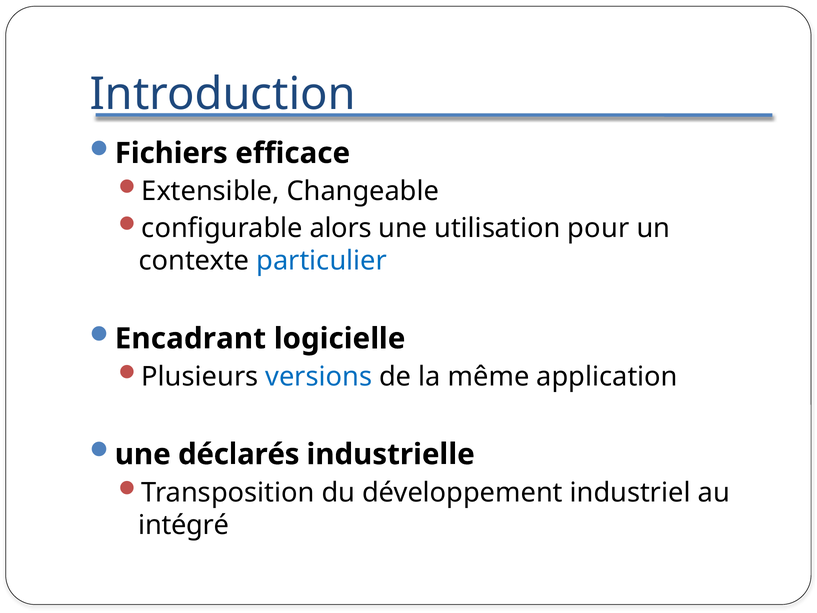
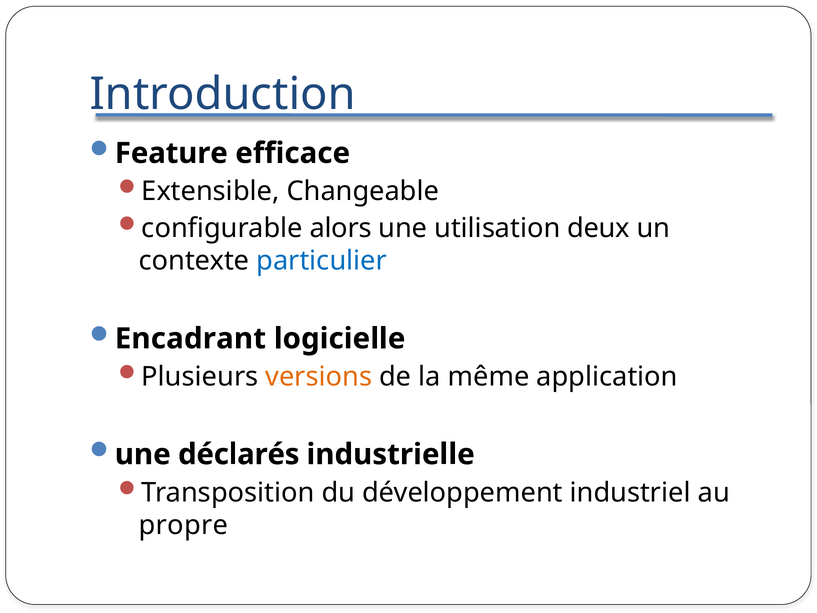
Fichiers: Fichiers -> Feature
pour: pour -> deux
versions colour: blue -> orange
intégré: intégré -> propre
